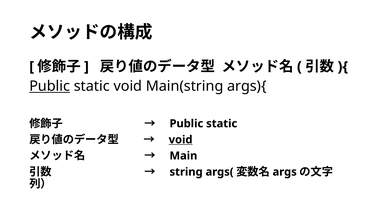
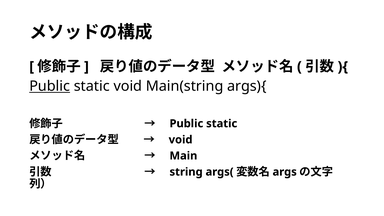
void at (181, 140) underline: present -> none
